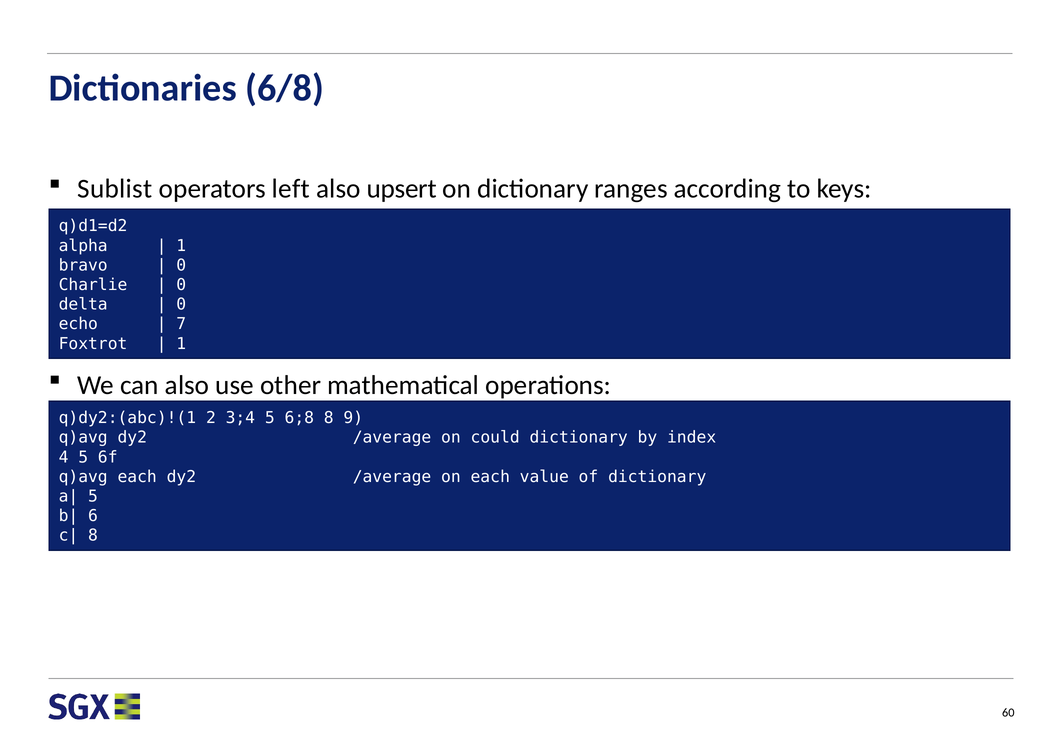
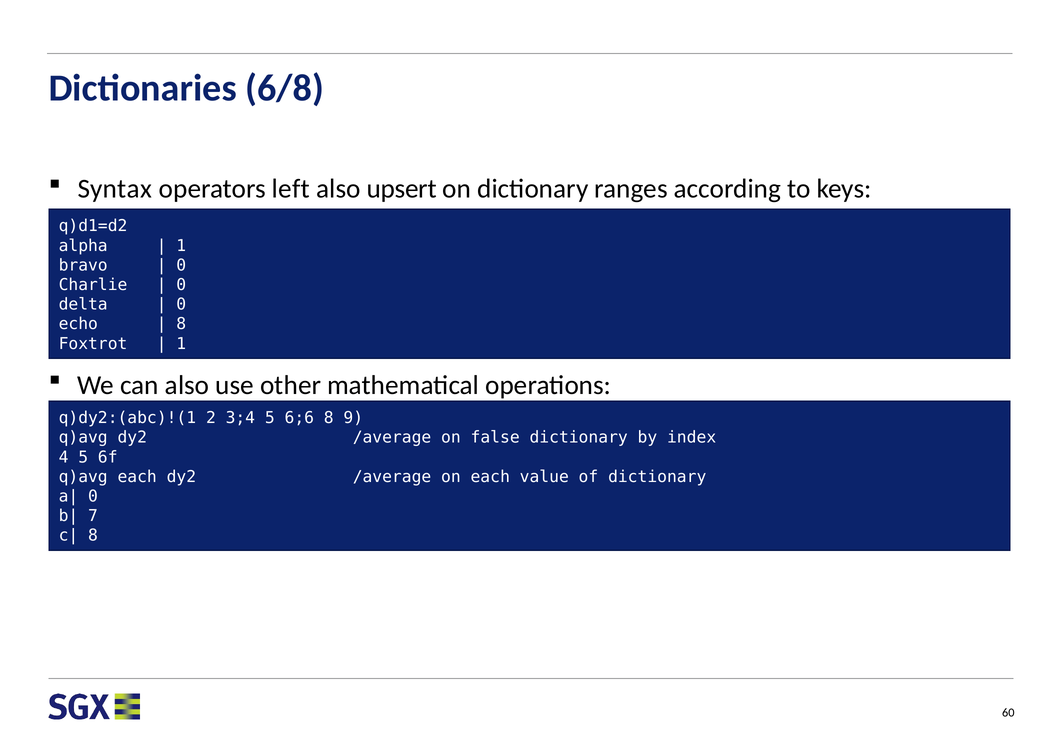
Sublist: Sublist -> Syntax
7 at (181, 324): 7 -> 8
6;8: 6;8 -> 6;6
could: could -> false
5 at (93, 497): 5 -> 0
6: 6 -> 7
